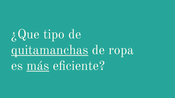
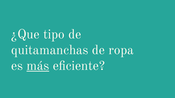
quitamanchas underline: present -> none
